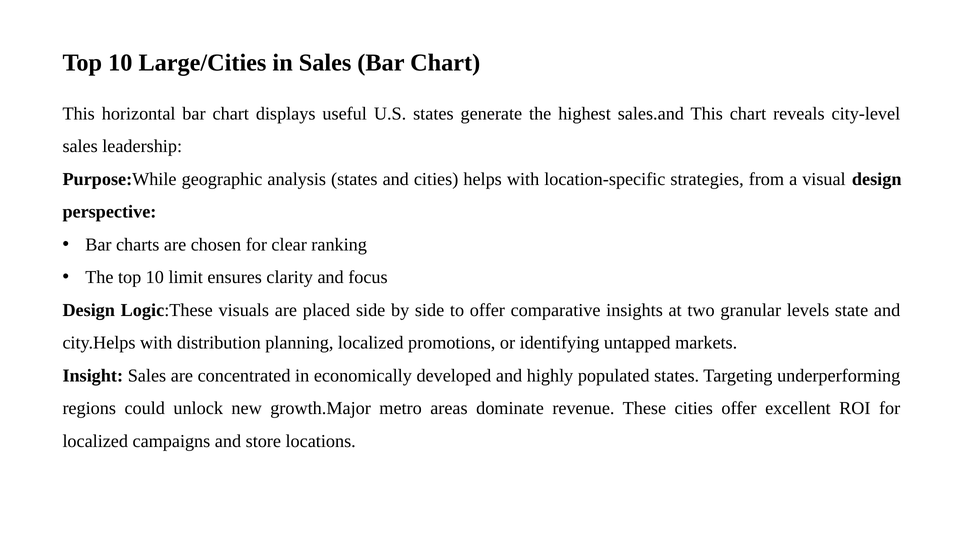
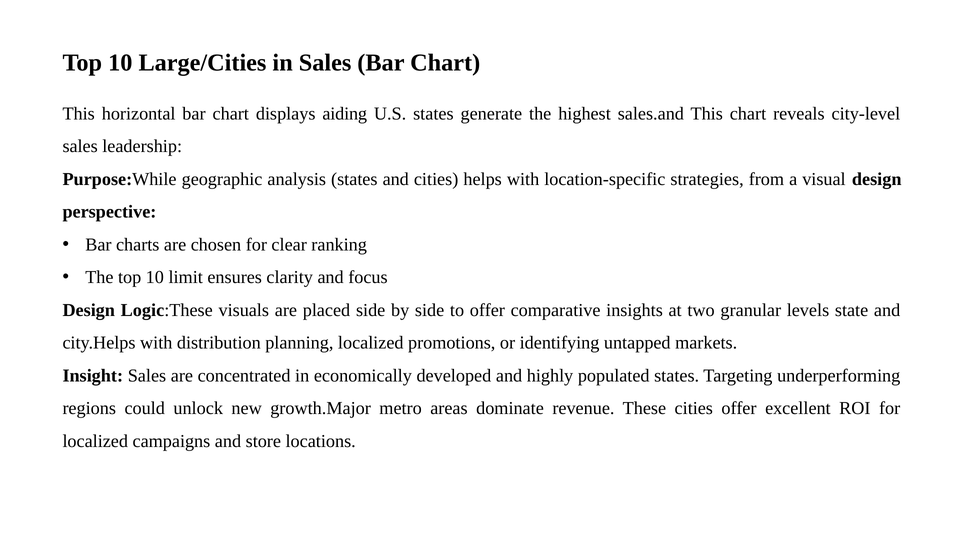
useful: useful -> aiding
